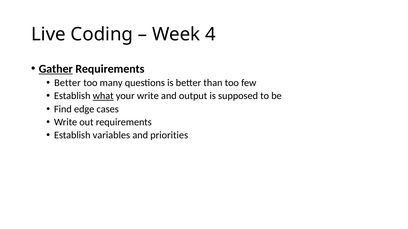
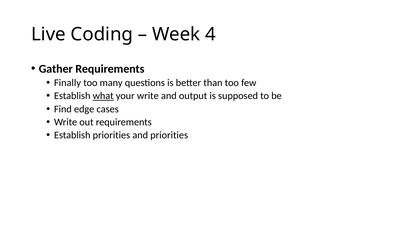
Gather underline: present -> none
Better at (67, 83): Better -> Finally
Establish variables: variables -> priorities
